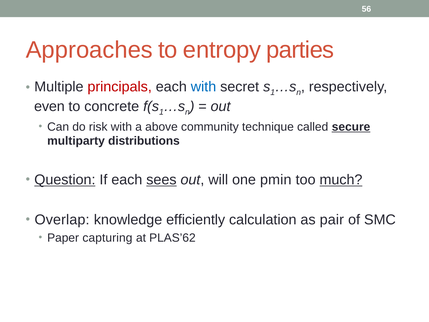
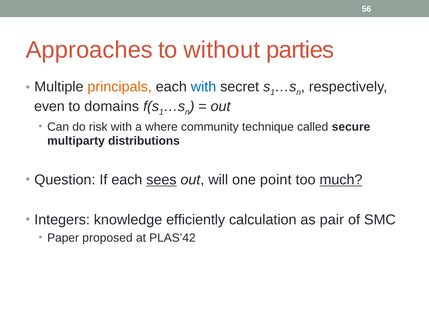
entropy: entropy -> without
principals colour: red -> orange
concrete: concrete -> domains
above: above -> where
secure underline: present -> none
Question underline: present -> none
pmin: pmin -> point
Overlap: Overlap -> Integers
capturing: capturing -> proposed
PLAS’62: PLAS’62 -> PLAS’42
